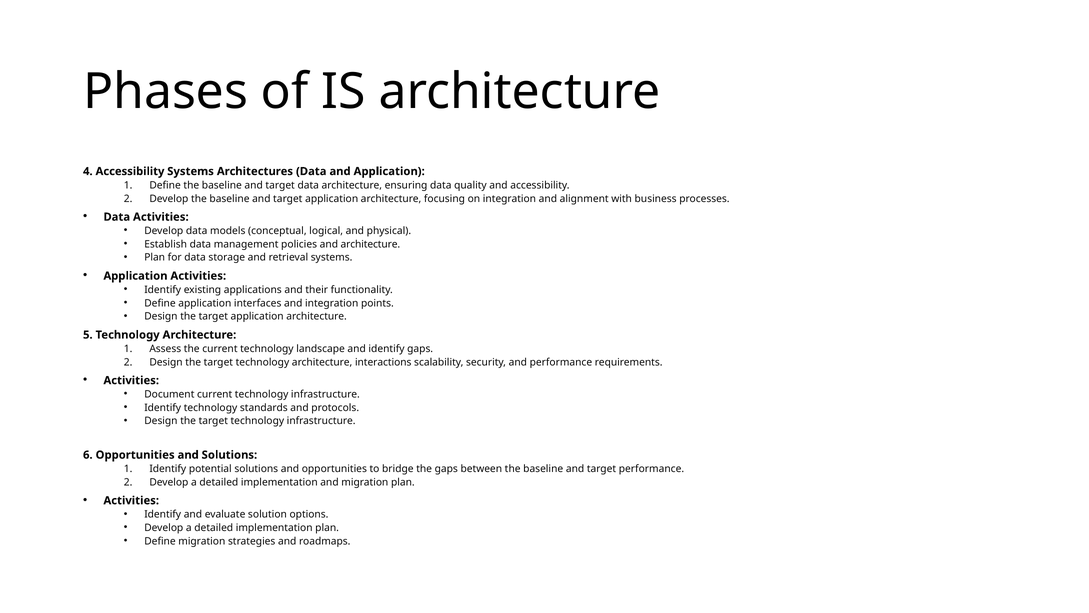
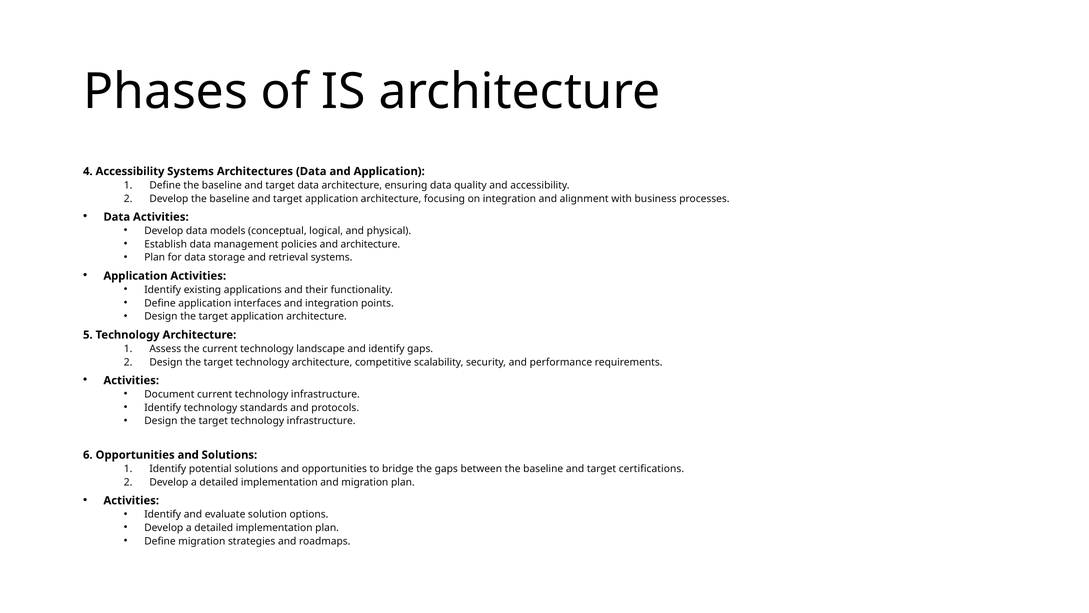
interactions: interactions -> competitive
target performance: performance -> certifications
